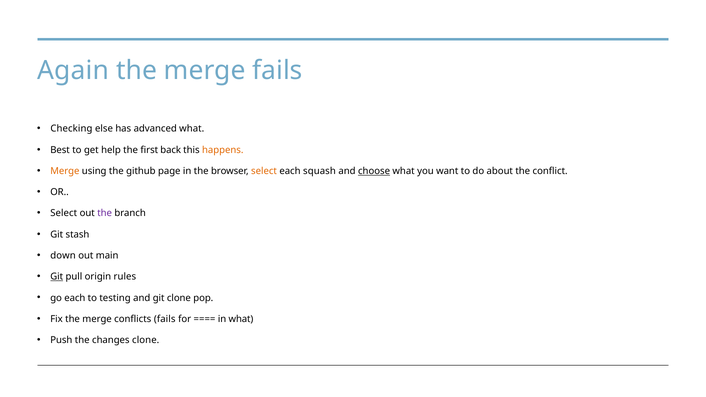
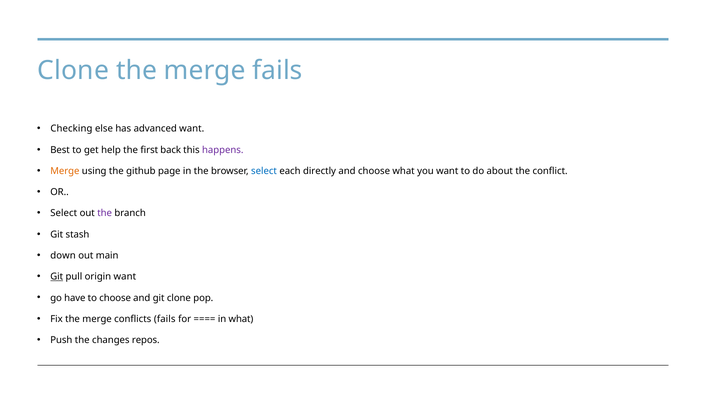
Again at (73, 71): Again -> Clone
advanced what: what -> want
happens colour: orange -> purple
select at (264, 171) colour: orange -> blue
squash: squash -> directly
choose at (374, 171) underline: present -> none
origin rules: rules -> want
go each: each -> have
to testing: testing -> choose
changes clone: clone -> repos
